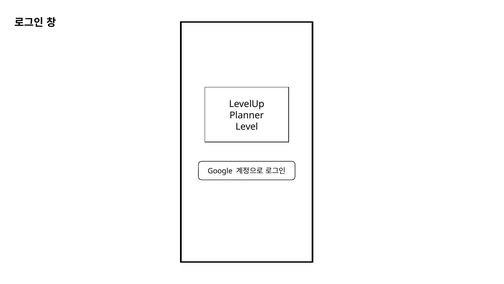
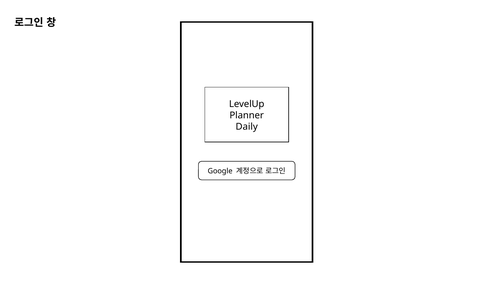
Level: Level -> Daily
